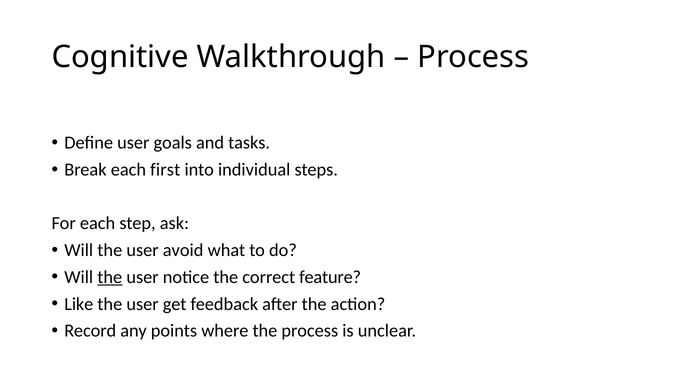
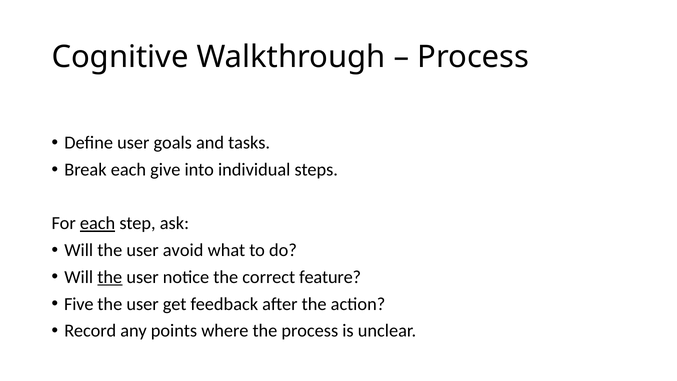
first: first -> give
each at (98, 223) underline: none -> present
Like: Like -> Five
